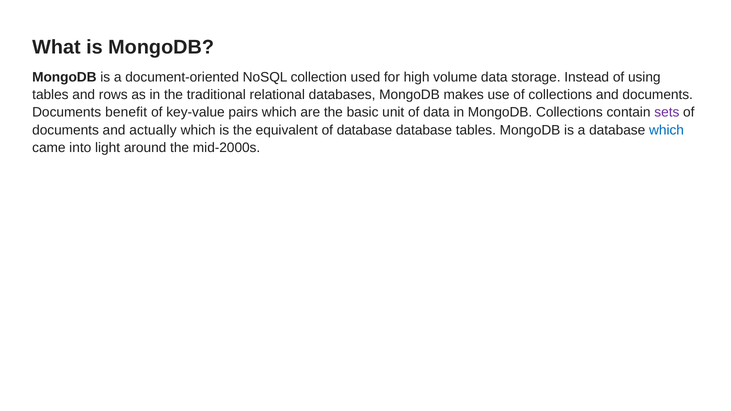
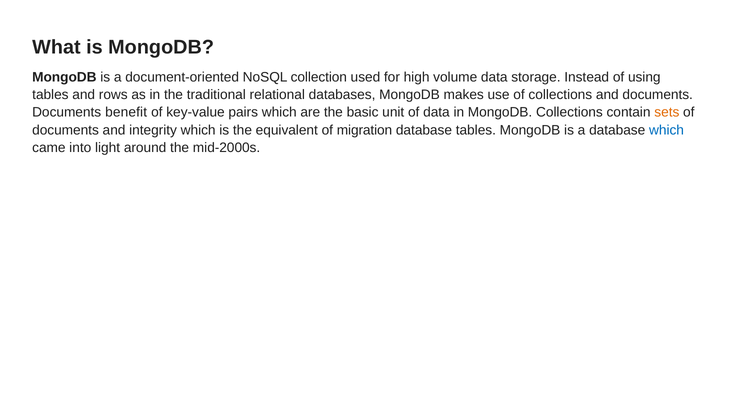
sets colour: purple -> orange
actually: actually -> integrity
of database: database -> migration
